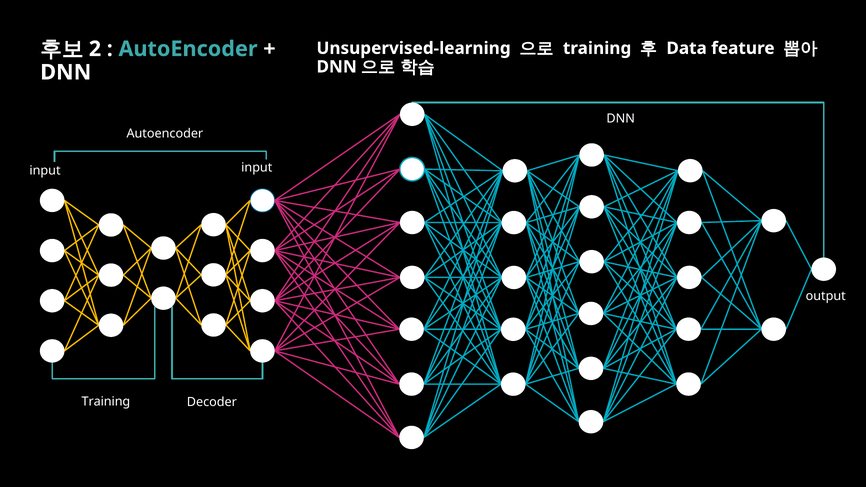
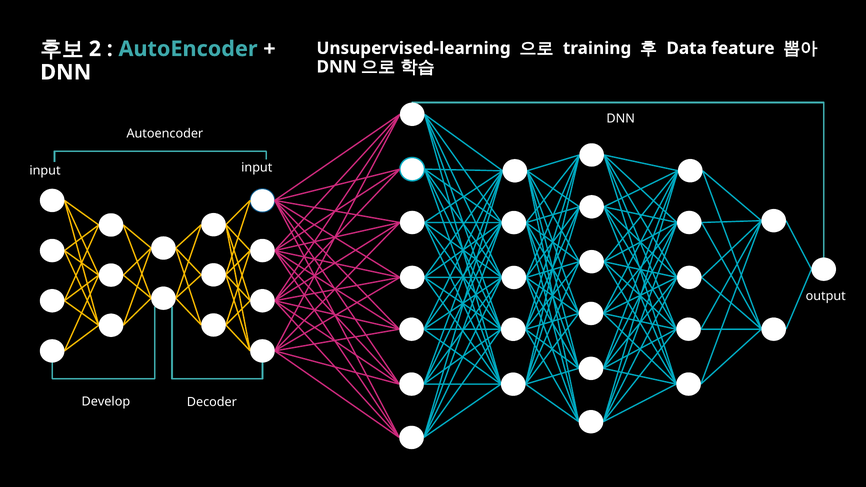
Training at (106, 402): Training -> Develop
